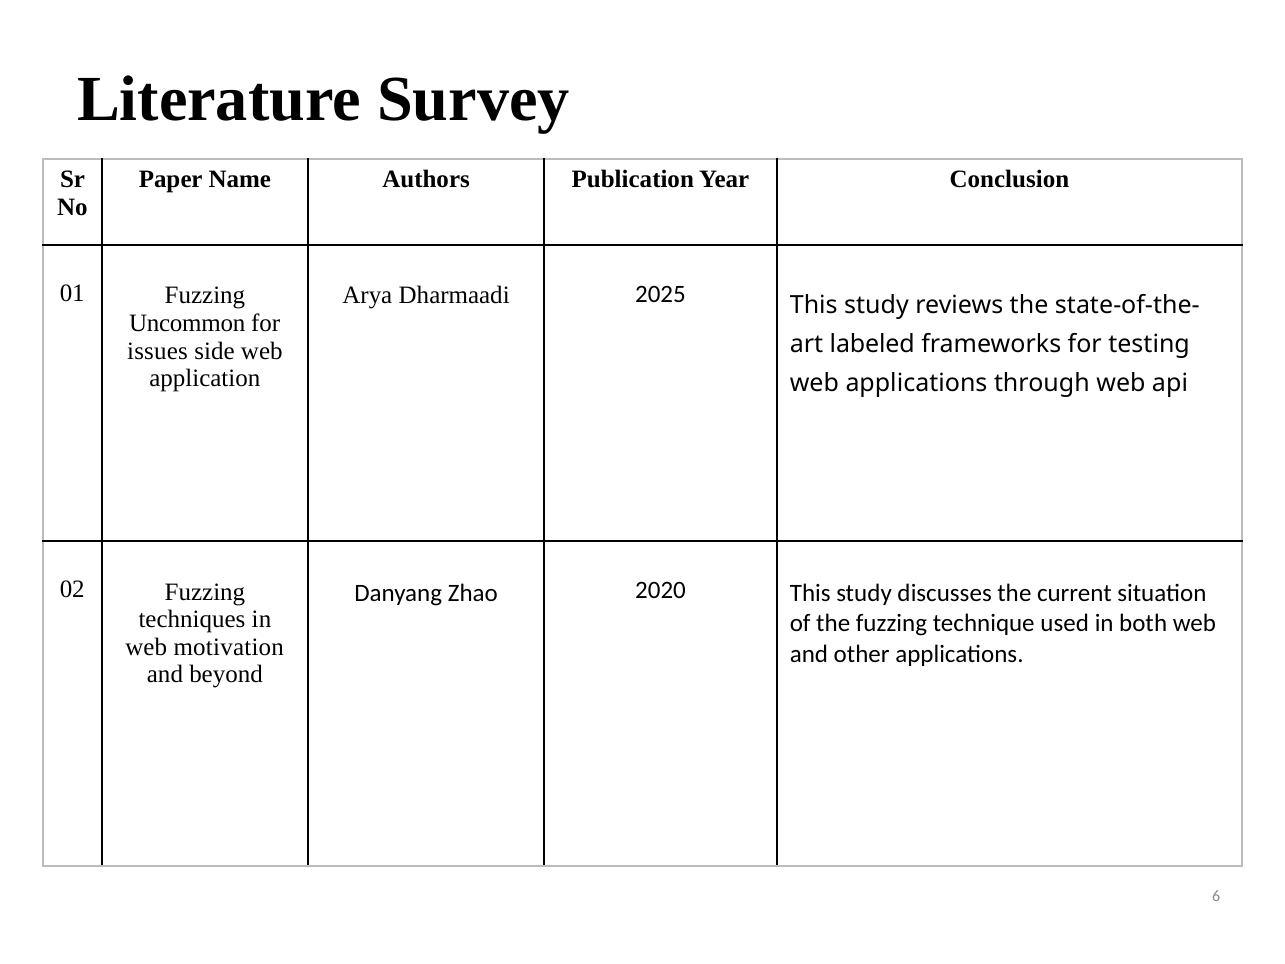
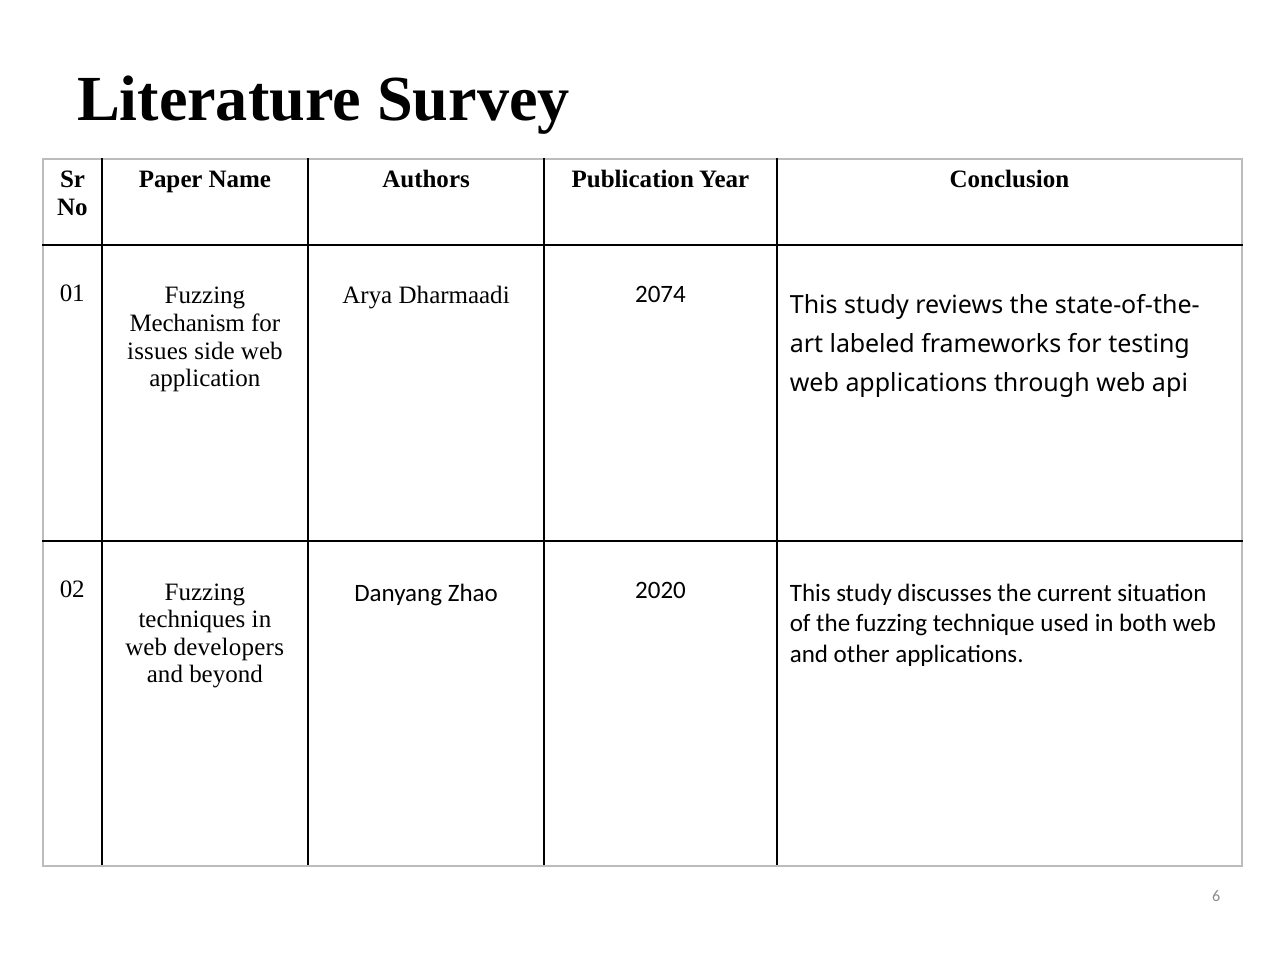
2025: 2025 -> 2074
Uncommon: Uncommon -> Mechanism
motivation: motivation -> developers
